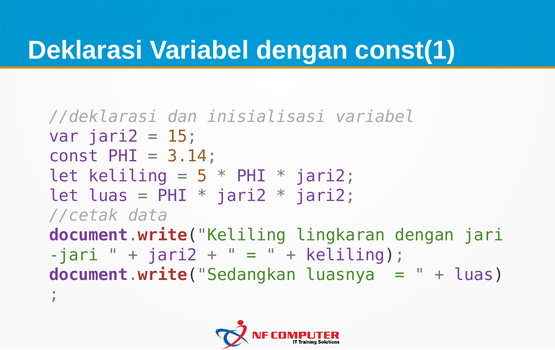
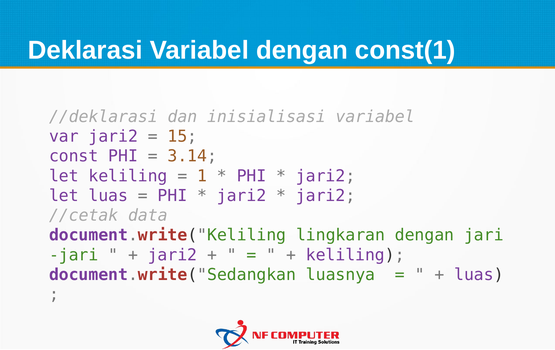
5: 5 -> 1
